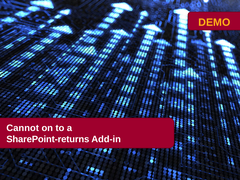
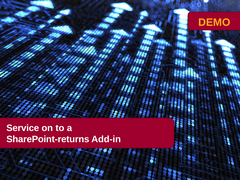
Cannot: Cannot -> Service
